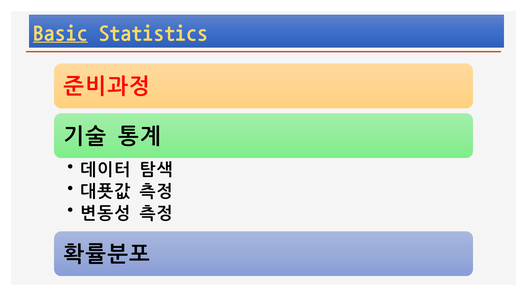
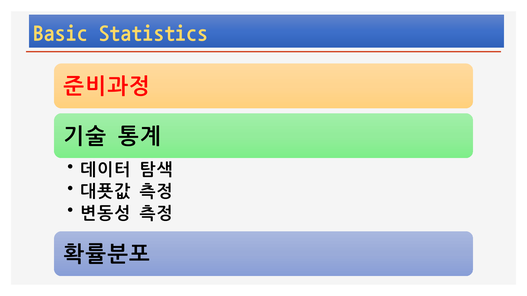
Basic underline: present -> none
